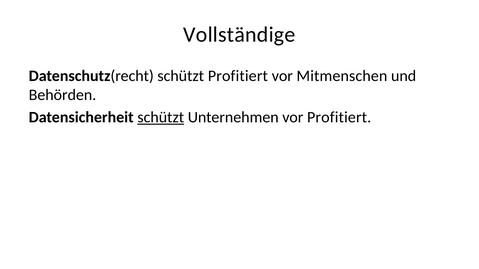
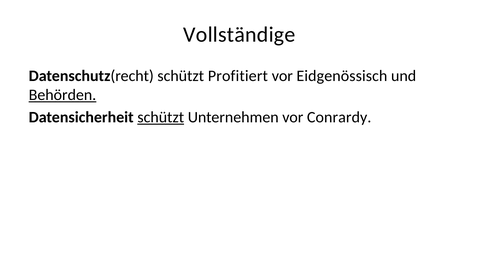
Mitmenschen: Mitmenschen -> Eidgenössisch
Behörden underline: none -> present
vor Profitiert: Profitiert -> Conrardy
